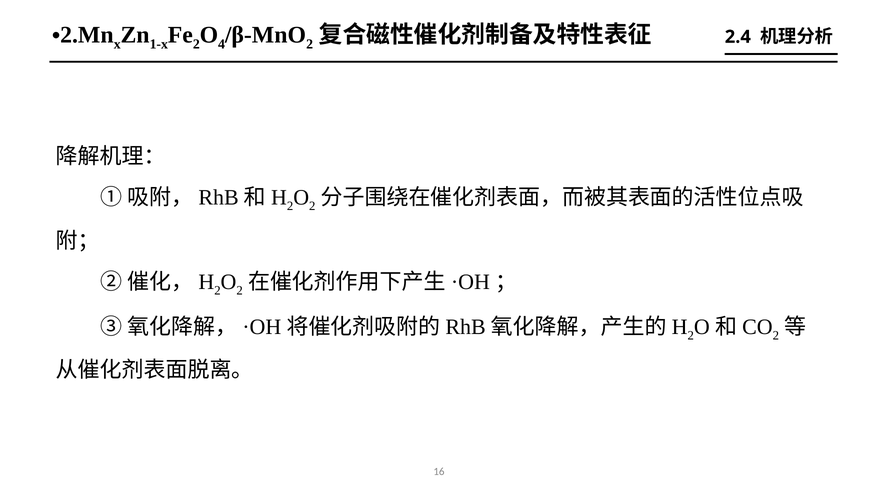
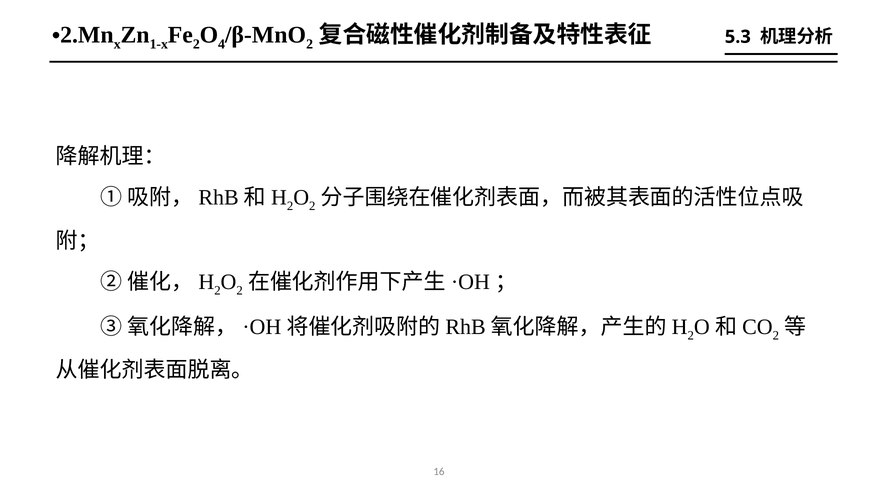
2.4: 2.4 -> 5.3
